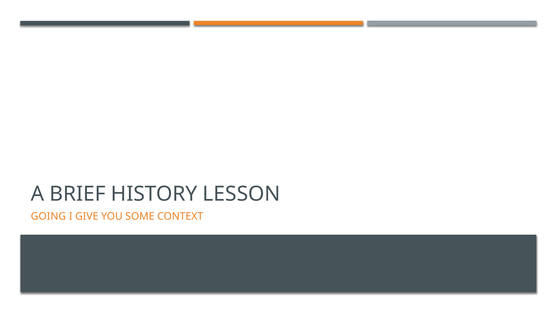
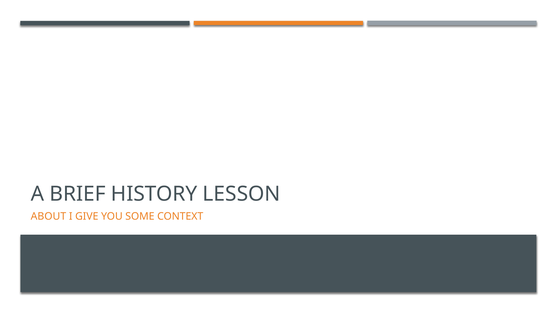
GOING: GOING -> ABOUT
